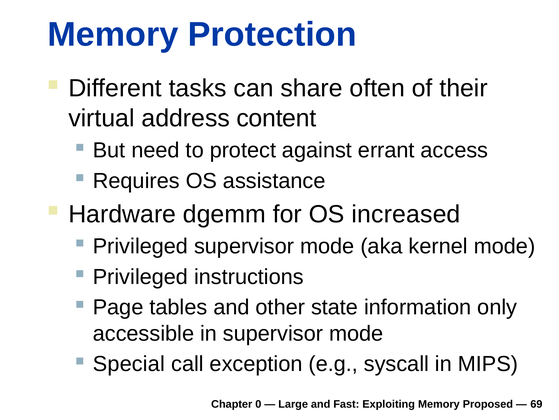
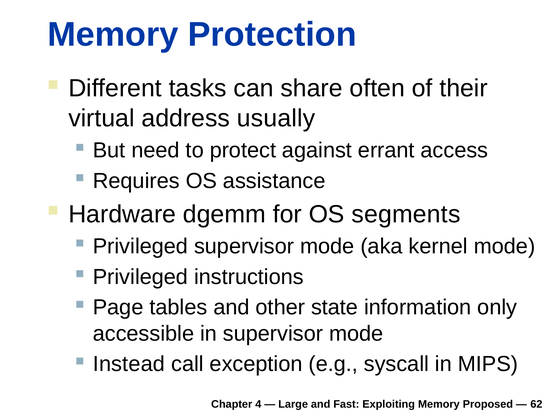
content: content -> usually
increased: increased -> segments
Special: Special -> Instead
0: 0 -> 4
69: 69 -> 62
